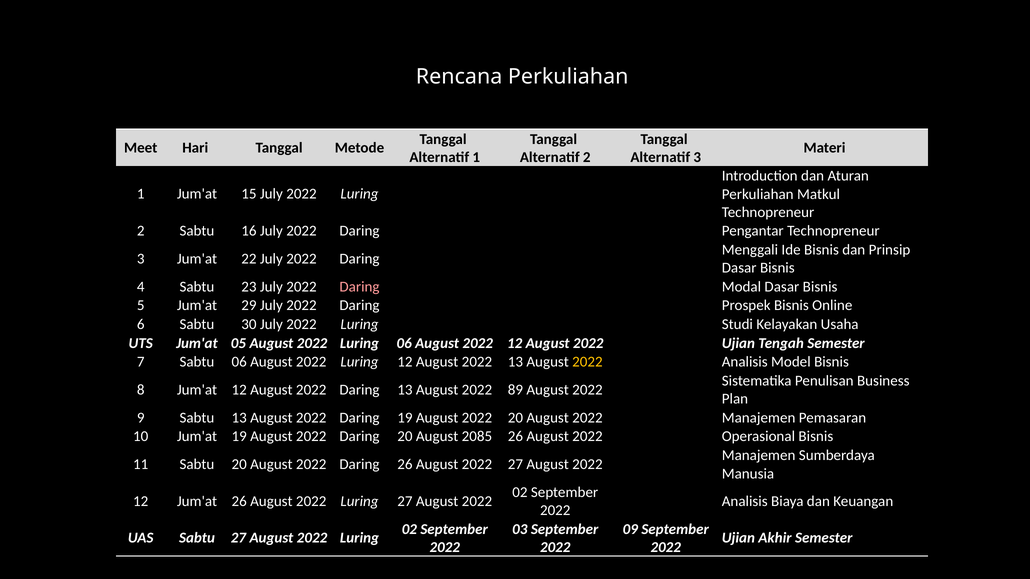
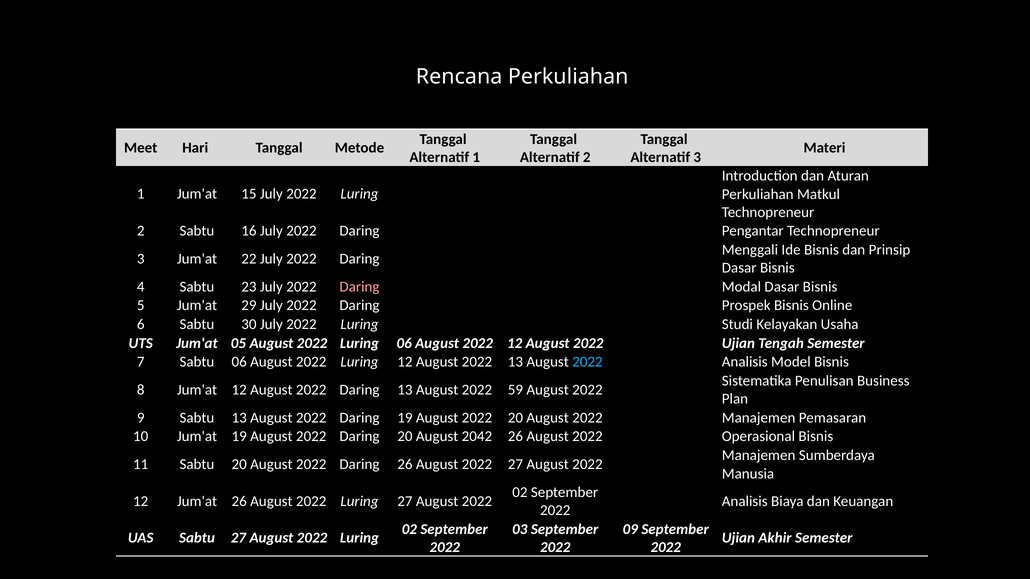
2022 at (587, 362) colour: yellow -> light blue
89: 89 -> 59
2085: 2085 -> 2042
